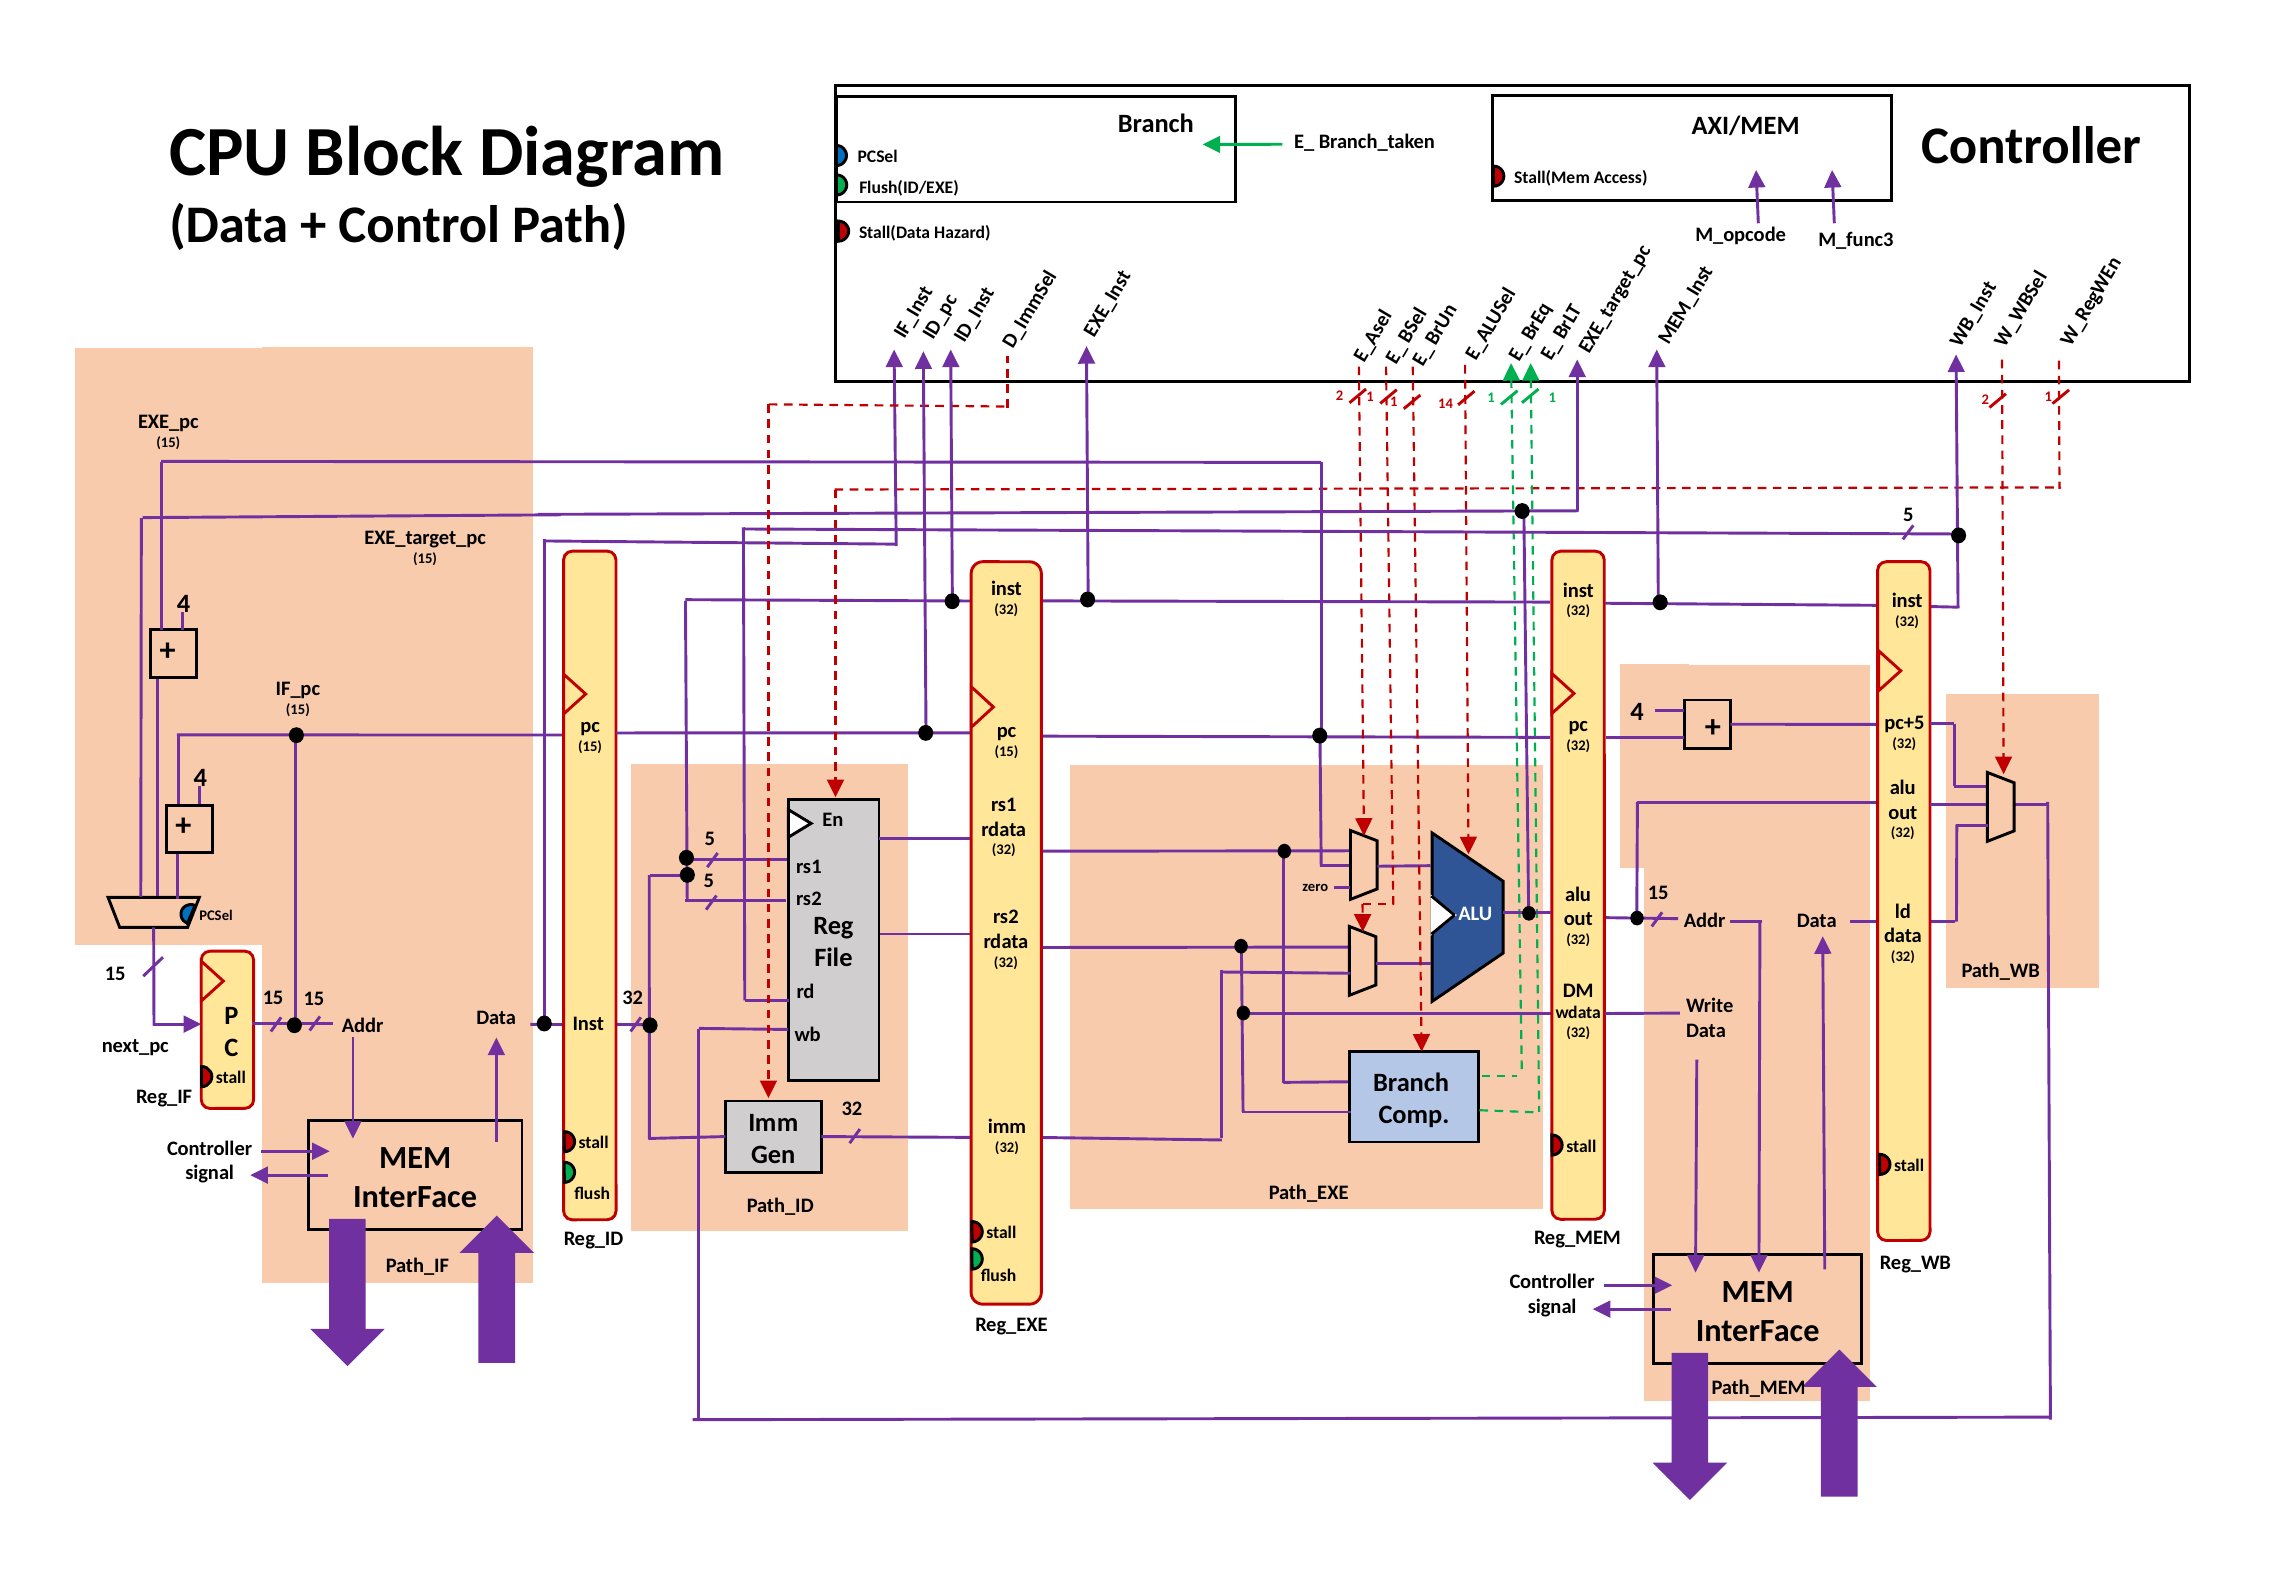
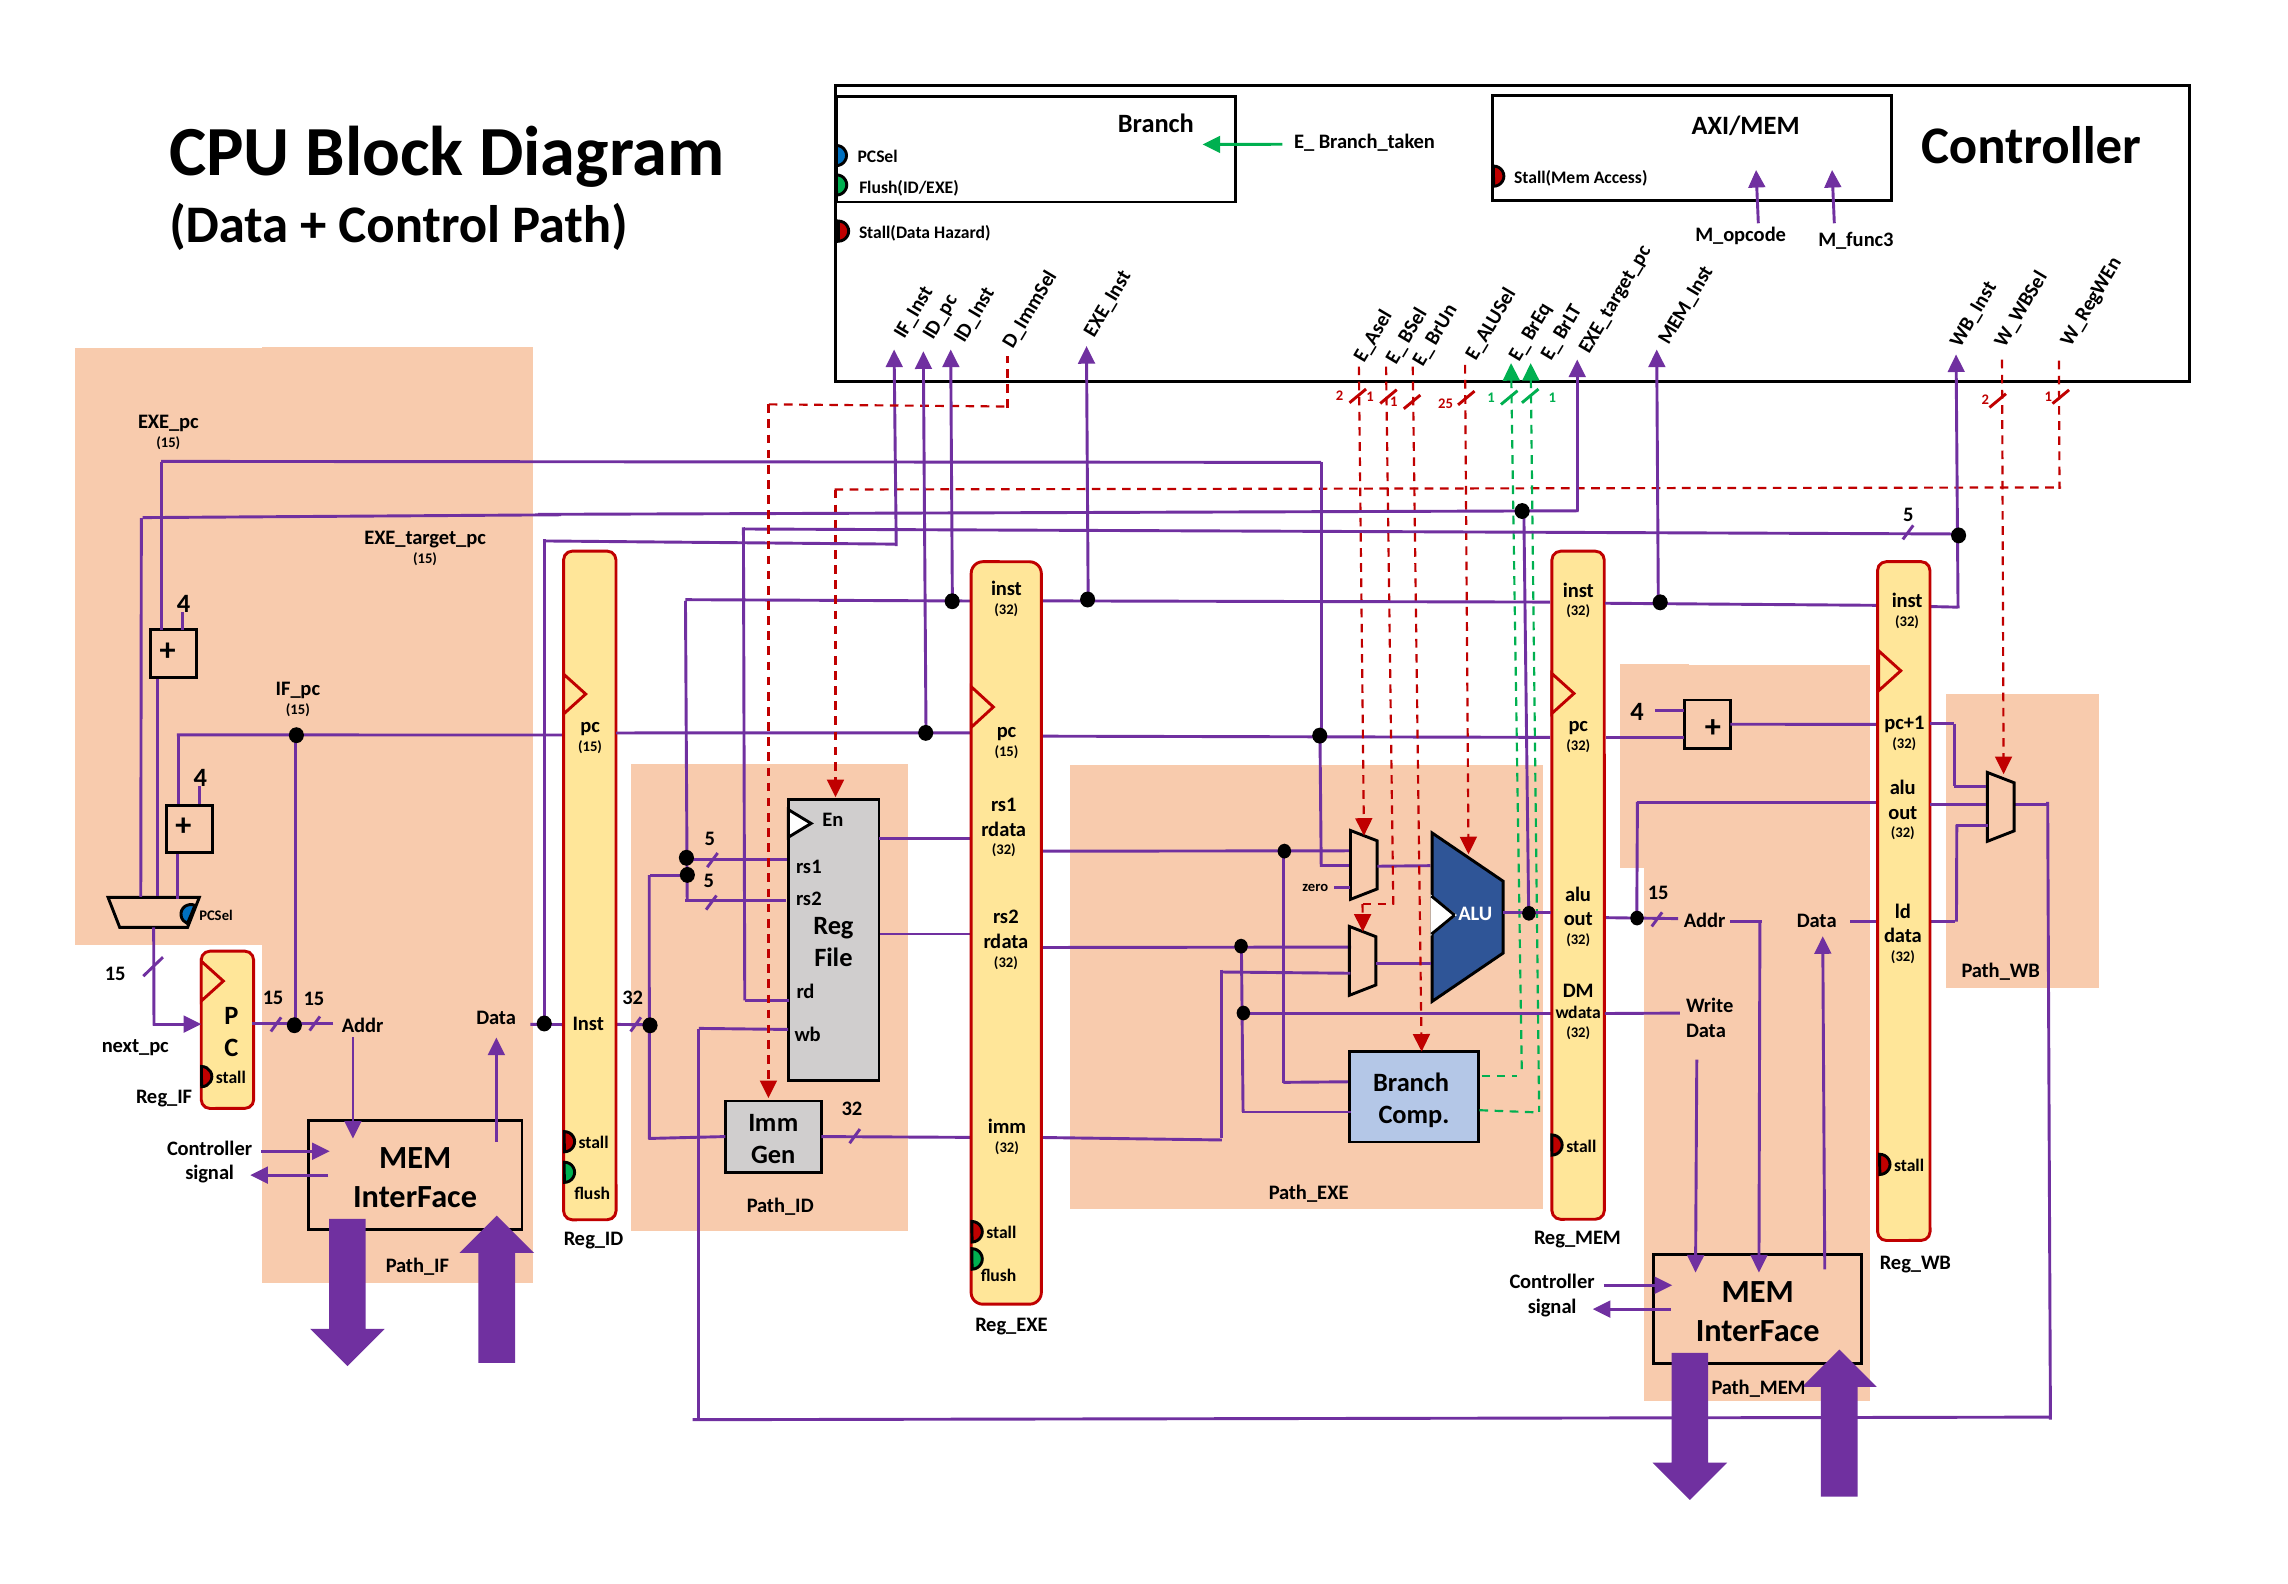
14: 14 -> 25
pc+5: pc+5 -> pc+1
